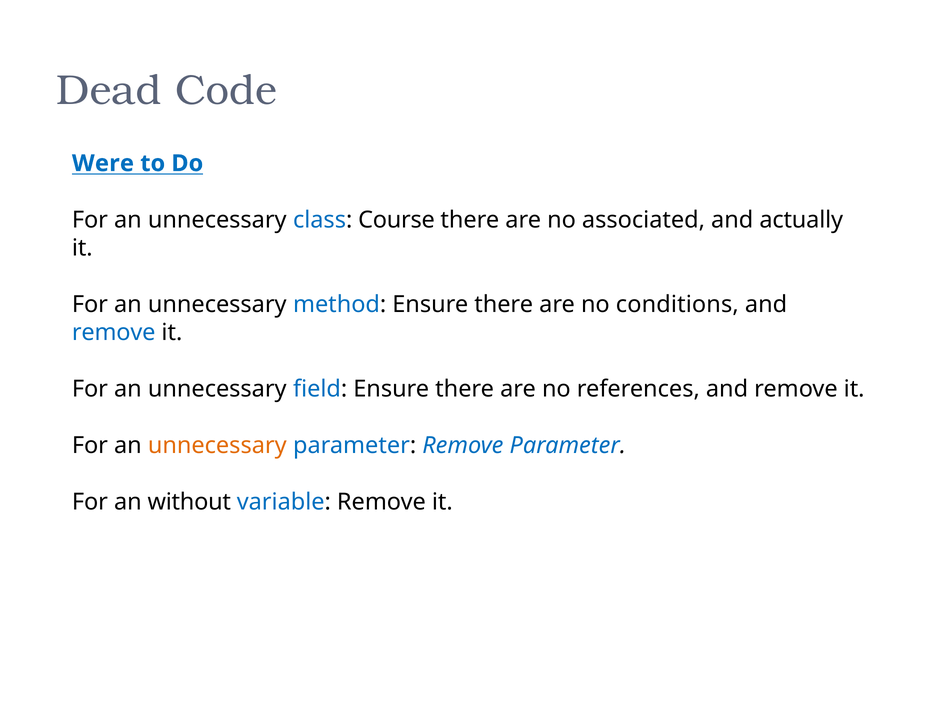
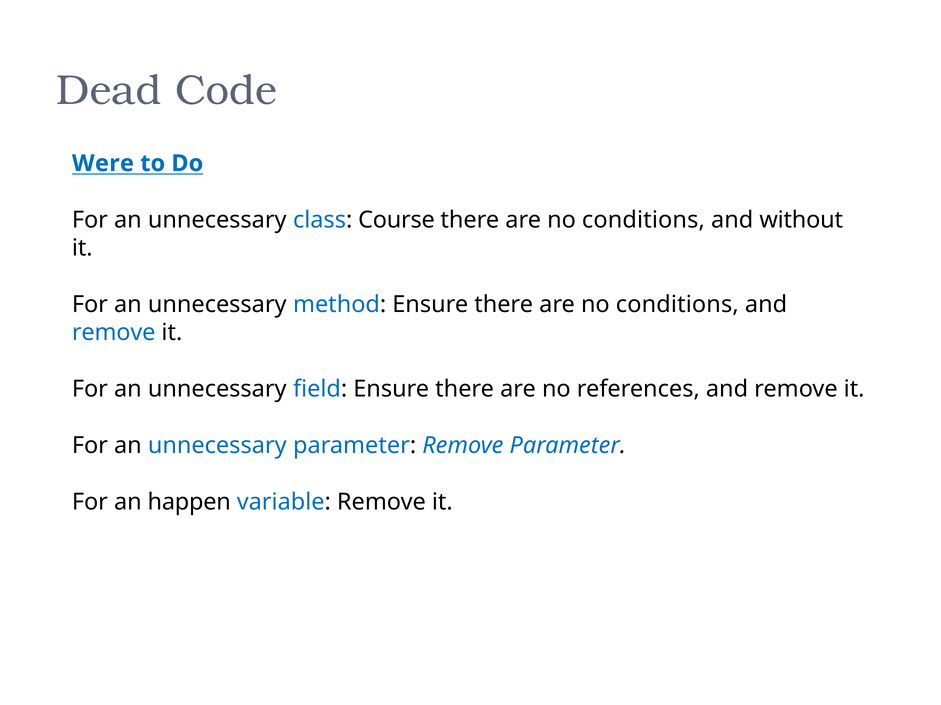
associated at (643, 220): associated -> conditions
actually: actually -> without
unnecessary at (217, 446) colour: orange -> blue
without: without -> happen
